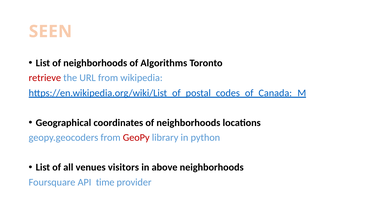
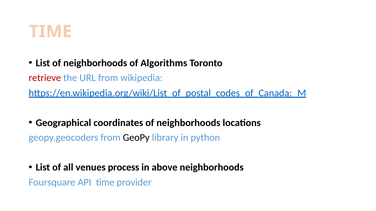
SEEN at (50, 32): SEEN -> TIME
GeoPy colour: red -> black
visitors: visitors -> process
